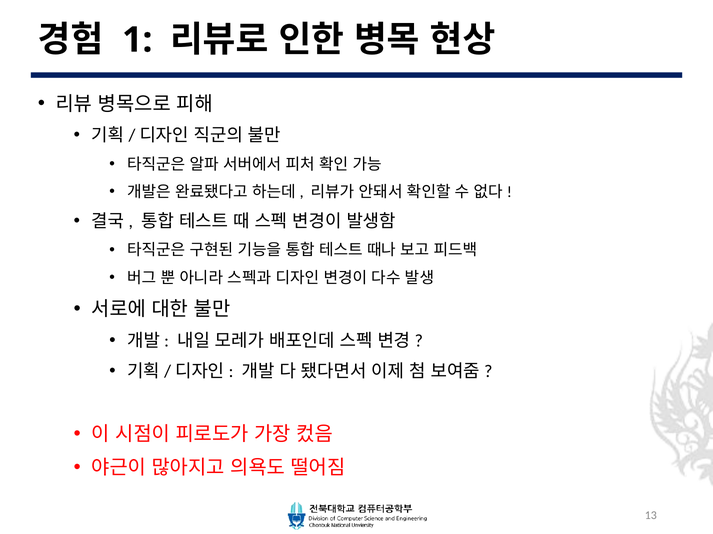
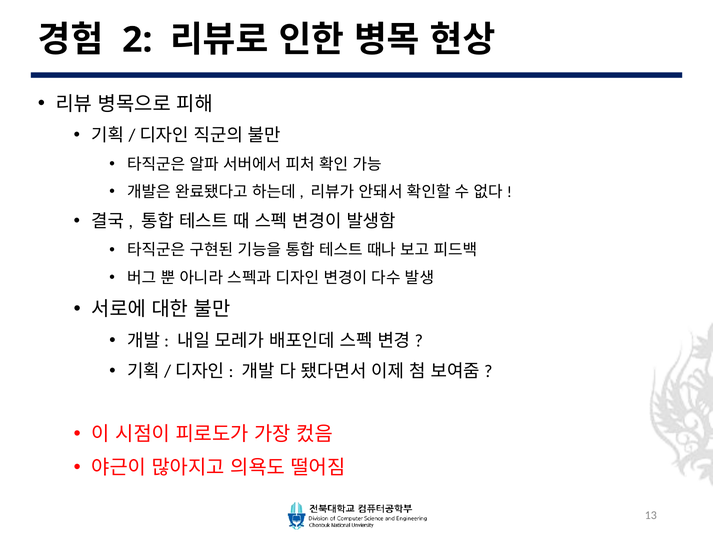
1: 1 -> 2
